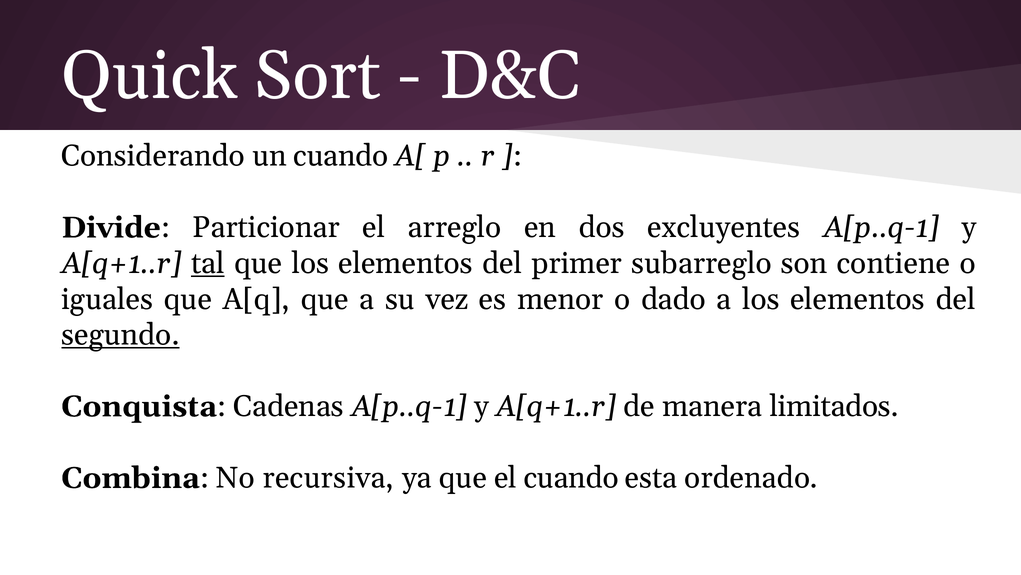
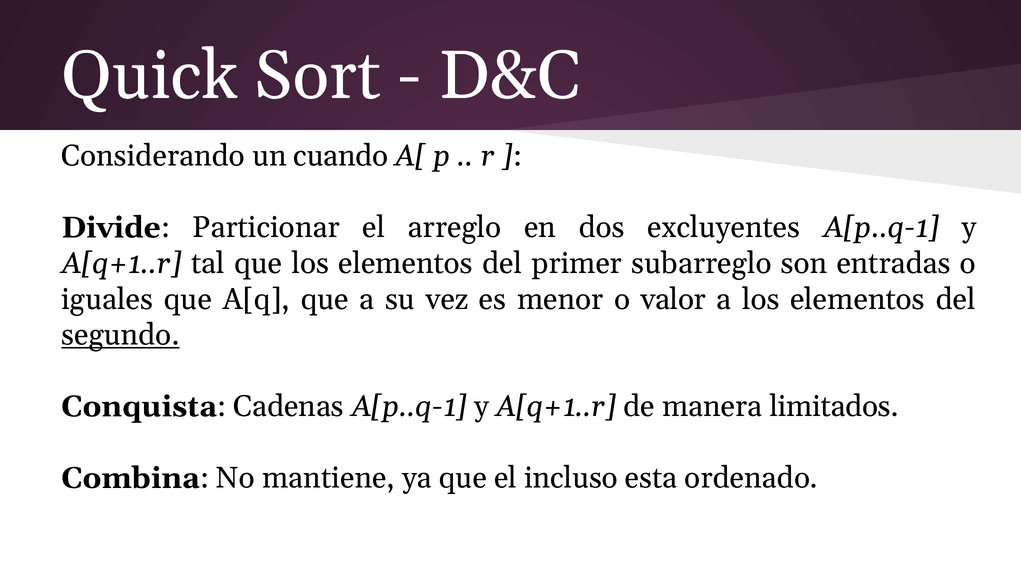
tal underline: present -> none
contiene: contiene -> entradas
dado: dado -> valor
recursiva: recursiva -> mantiene
el cuando: cuando -> incluso
